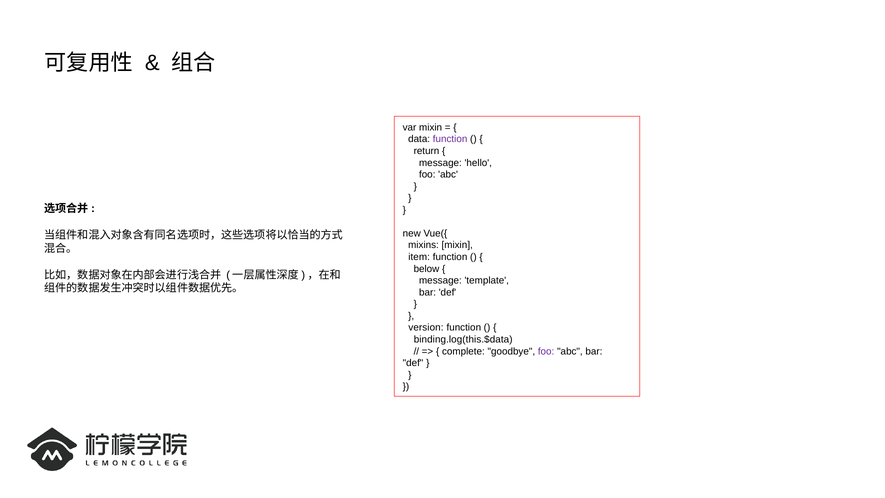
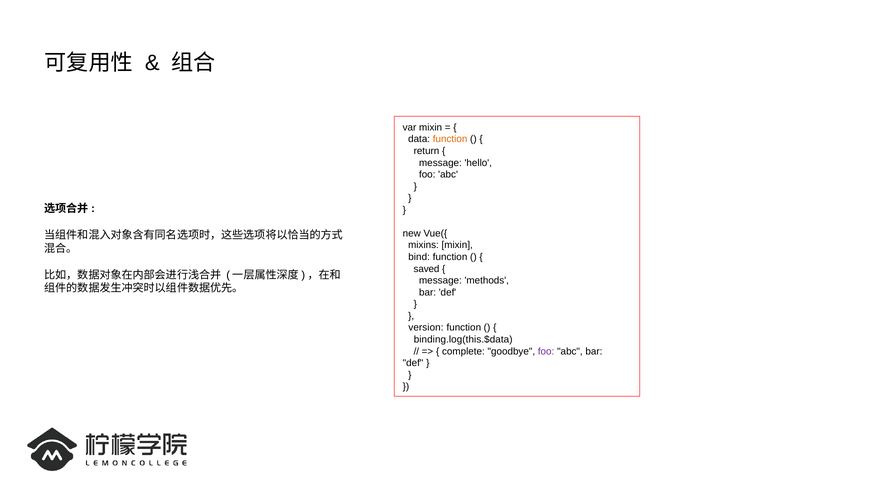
function at (450, 139) colour: purple -> orange
item: item -> bind
below: below -> saved
template: template -> methods
